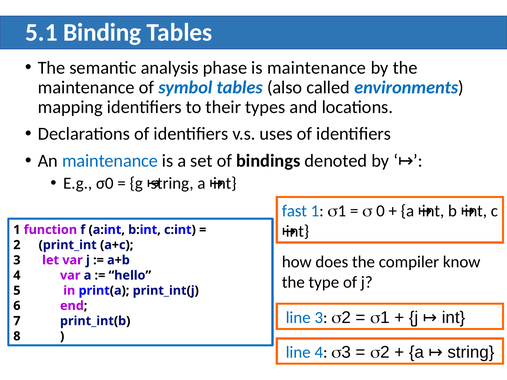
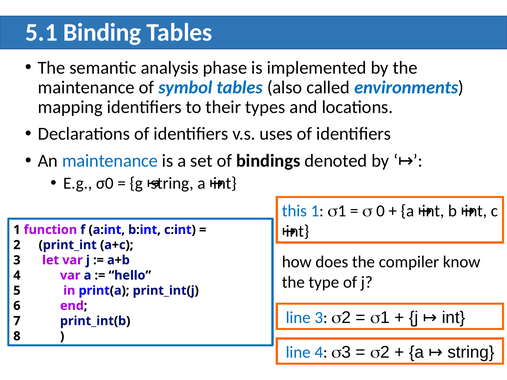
is maintenance: maintenance -> implemented
fast: fast -> this
